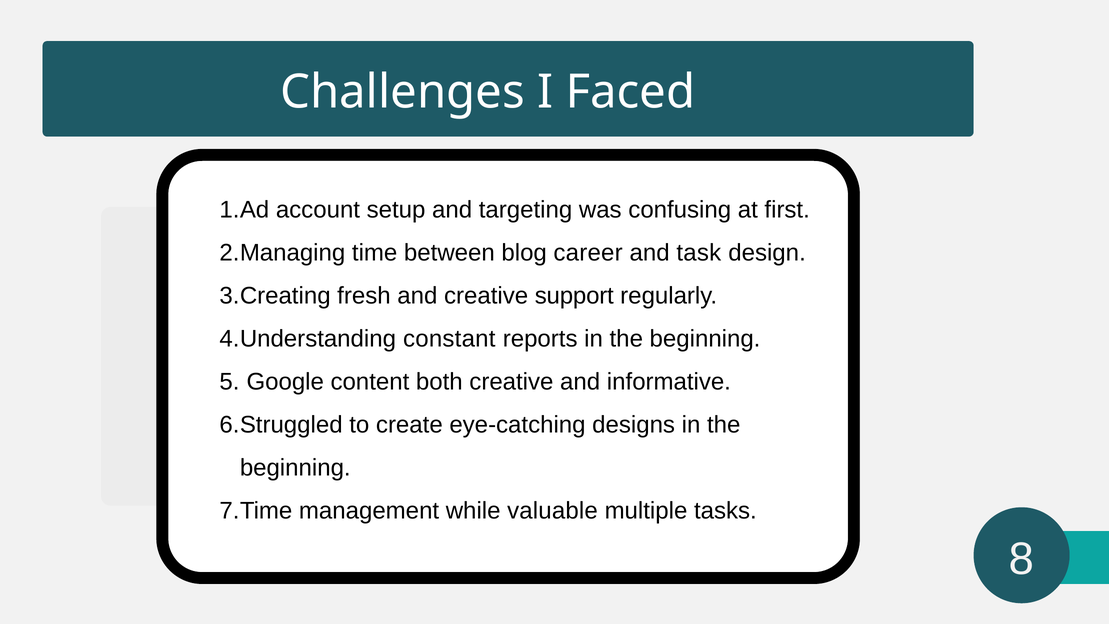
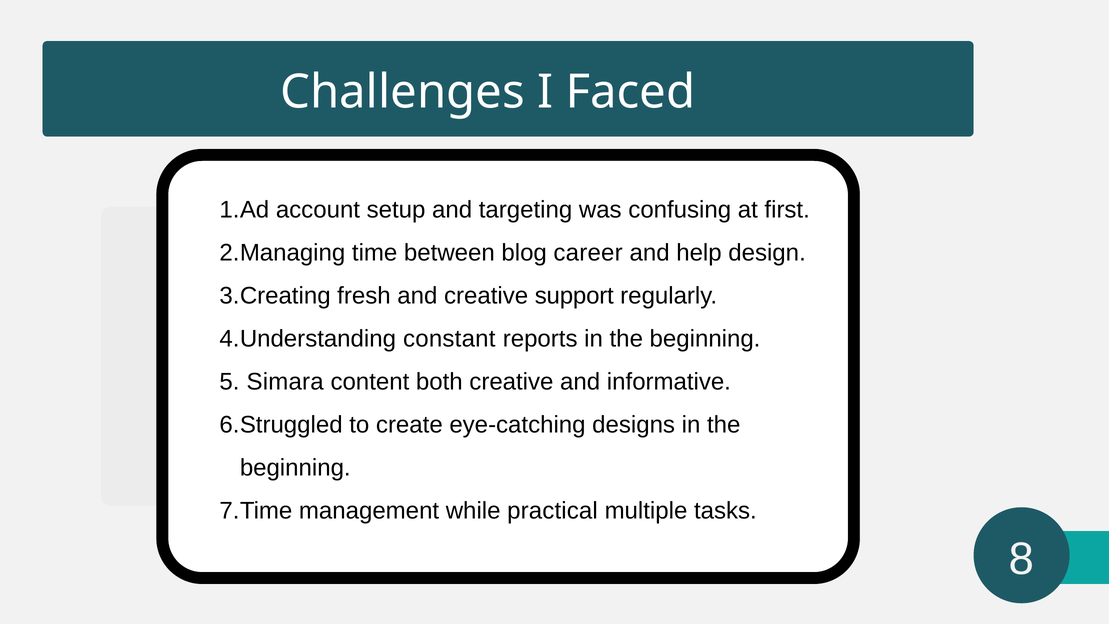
task: task -> help
Google: Google -> Simara
valuable: valuable -> practical
